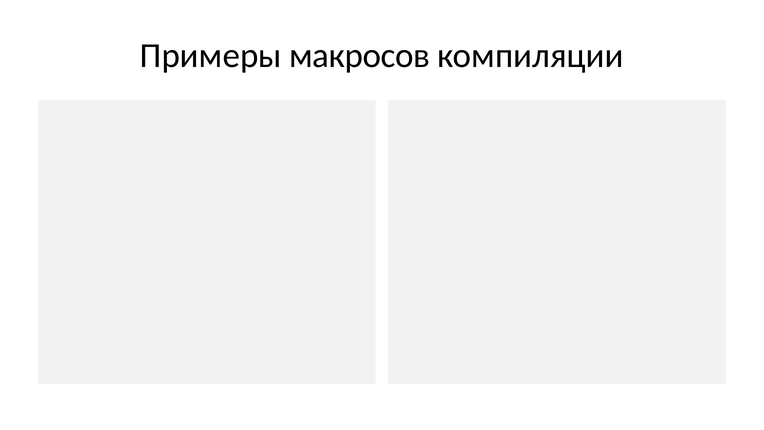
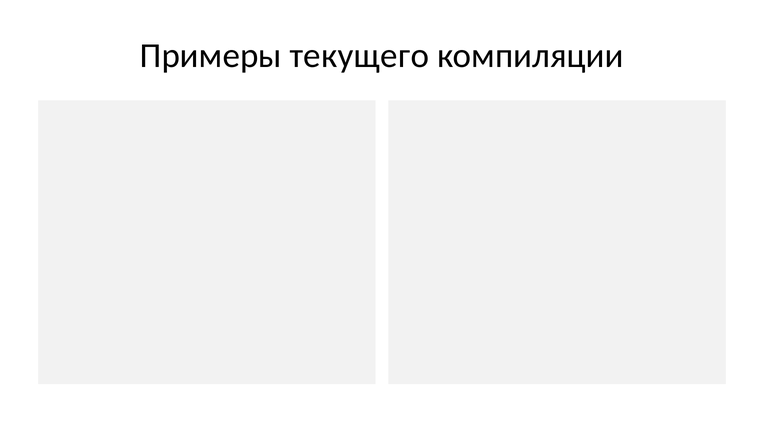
макросов: макросов -> текущего
